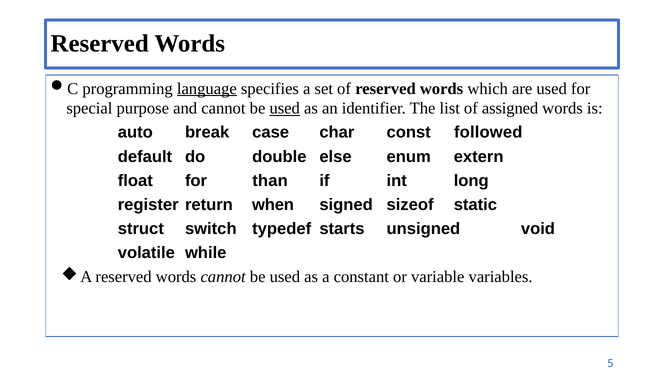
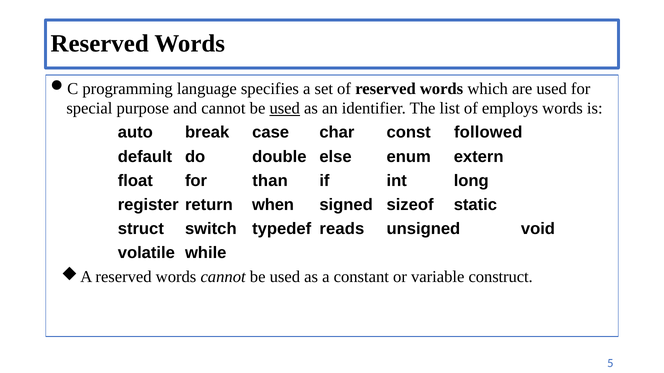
language underline: present -> none
assigned: assigned -> employs
starts: starts -> reads
variables: variables -> construct
